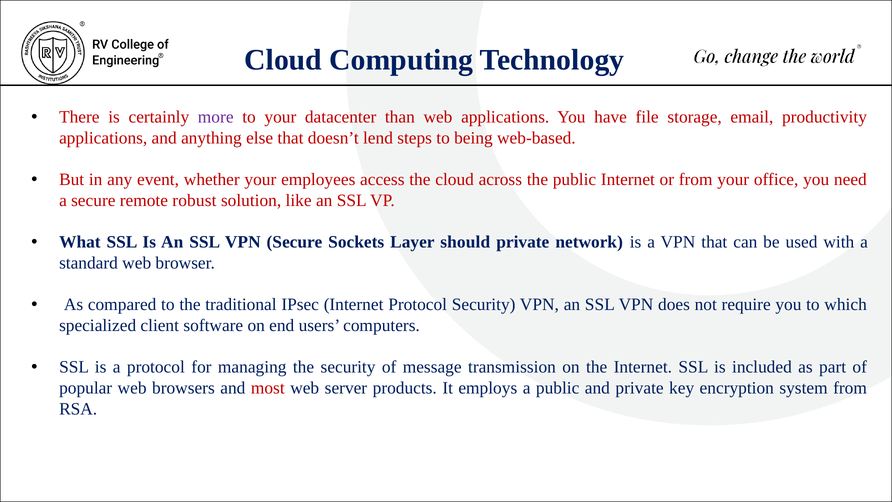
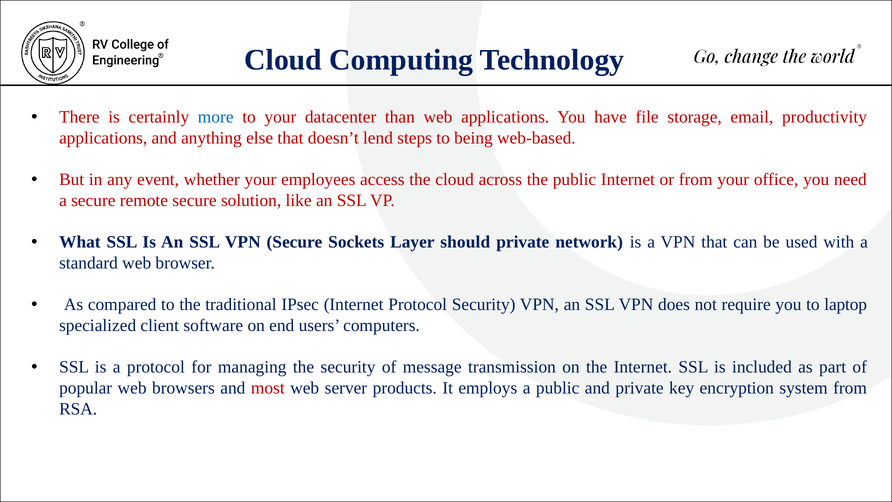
more colour: purple -> blue
remote robust: robust -> secure
which: which -> laptop
